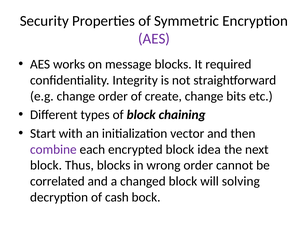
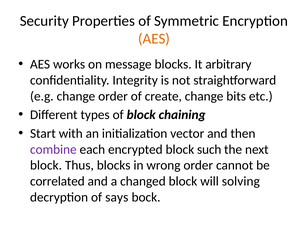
AES at (154, 39) colour: purple -> orange
required: required -> arbitrary
idea: idea -> such
cash: cash -> says
